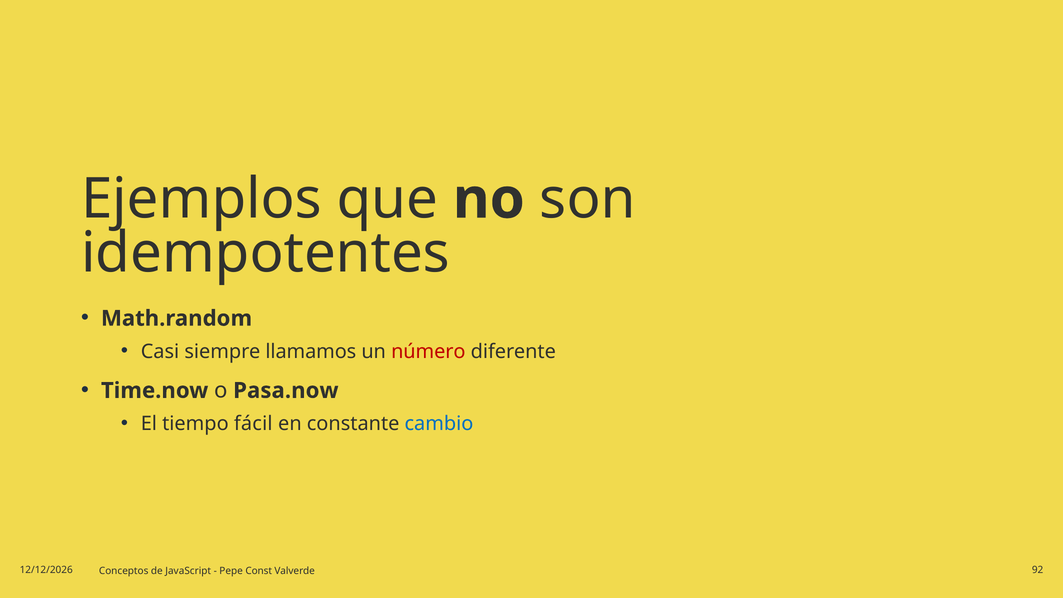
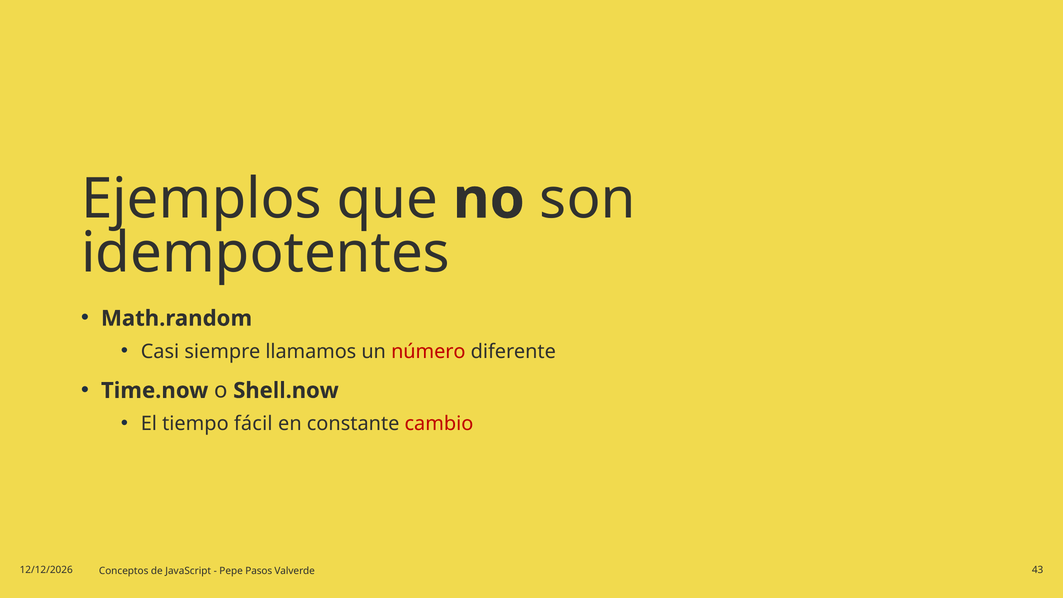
Pasa.now: Pasa.now -> Shell.now
cambio colour: blue -> red
Const: Const -> Pasos
92: 92 -> 43
